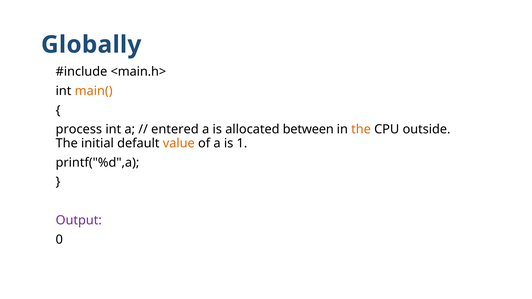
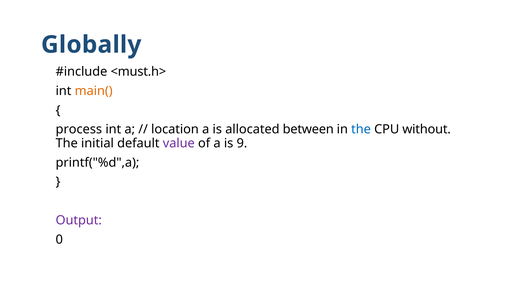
<main.h>: <main.h> -> <must.h>
entered: entered -> location
the at (361, 130) colour: orange -> blue
outside: outside -> without
value colour: orange -> purple
1: 1 -> 9
